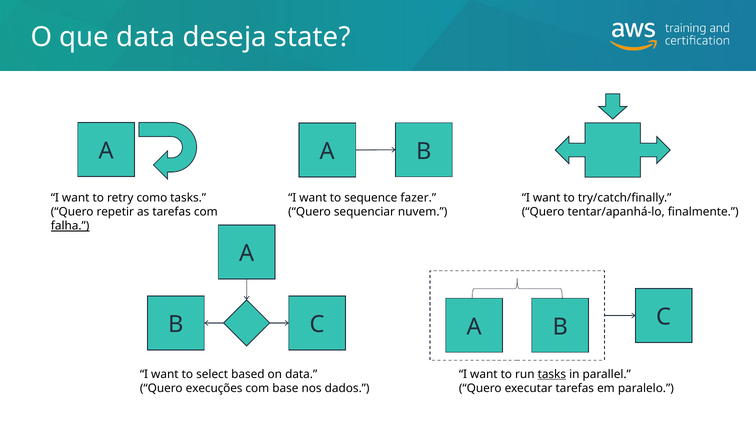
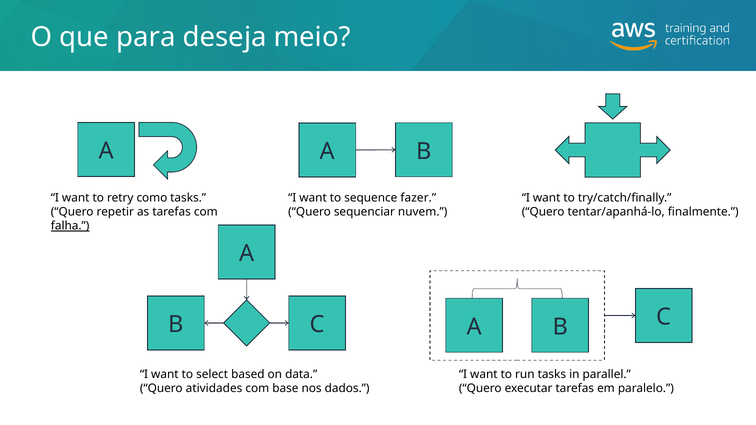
que data: data -> para
state: state -> meio
tasks at (552, 374) underline: present -> none
execuções: execuções -> atividades
